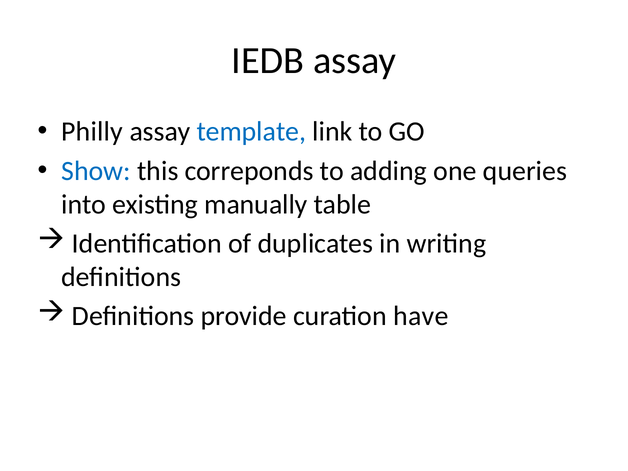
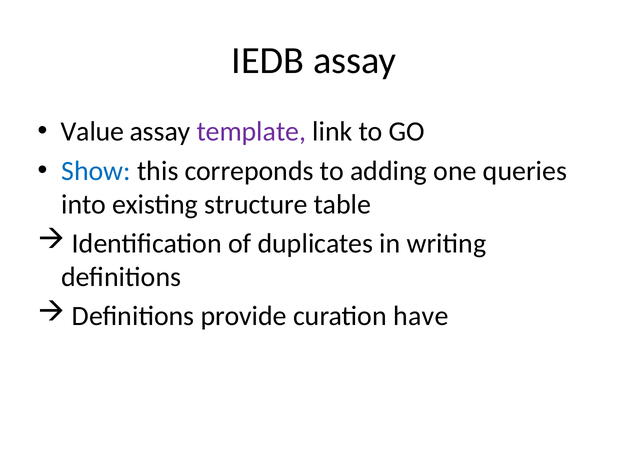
Philly: Philly -> Value
template colour: blue -> purple
manually: manually -> structure
